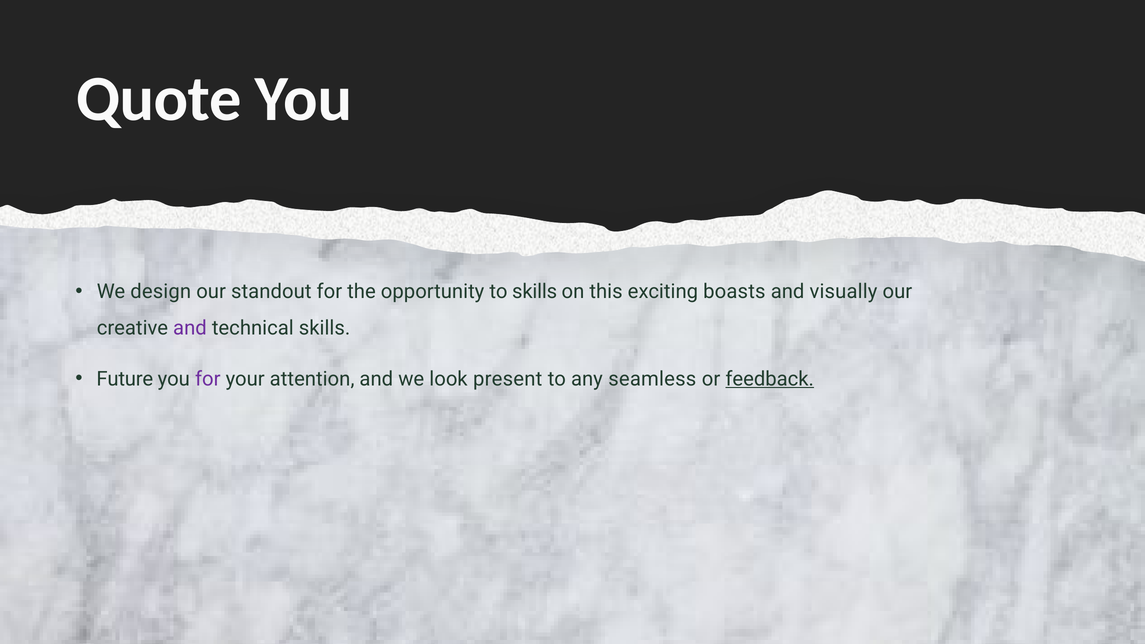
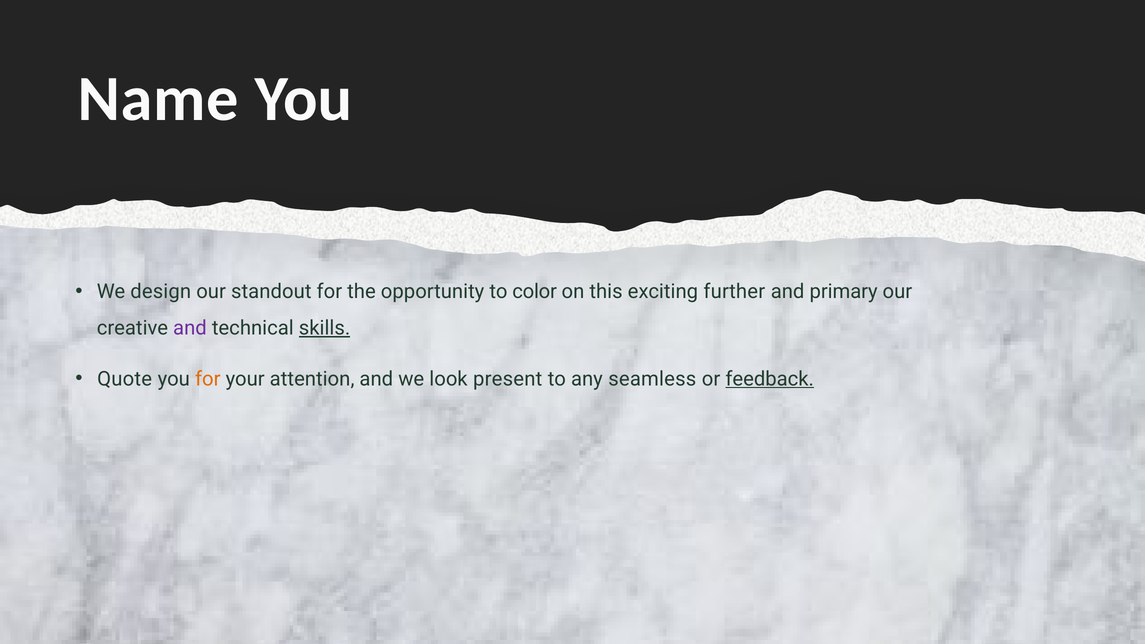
Quote: Quote -> Name
to skills: skills -> color
boasts: boasts -> further
visually: visually -> primary
skills at (325, 328) underline: none -> present
Future: Future -> Quote
for at (208, 379) colour: purple -> orange
